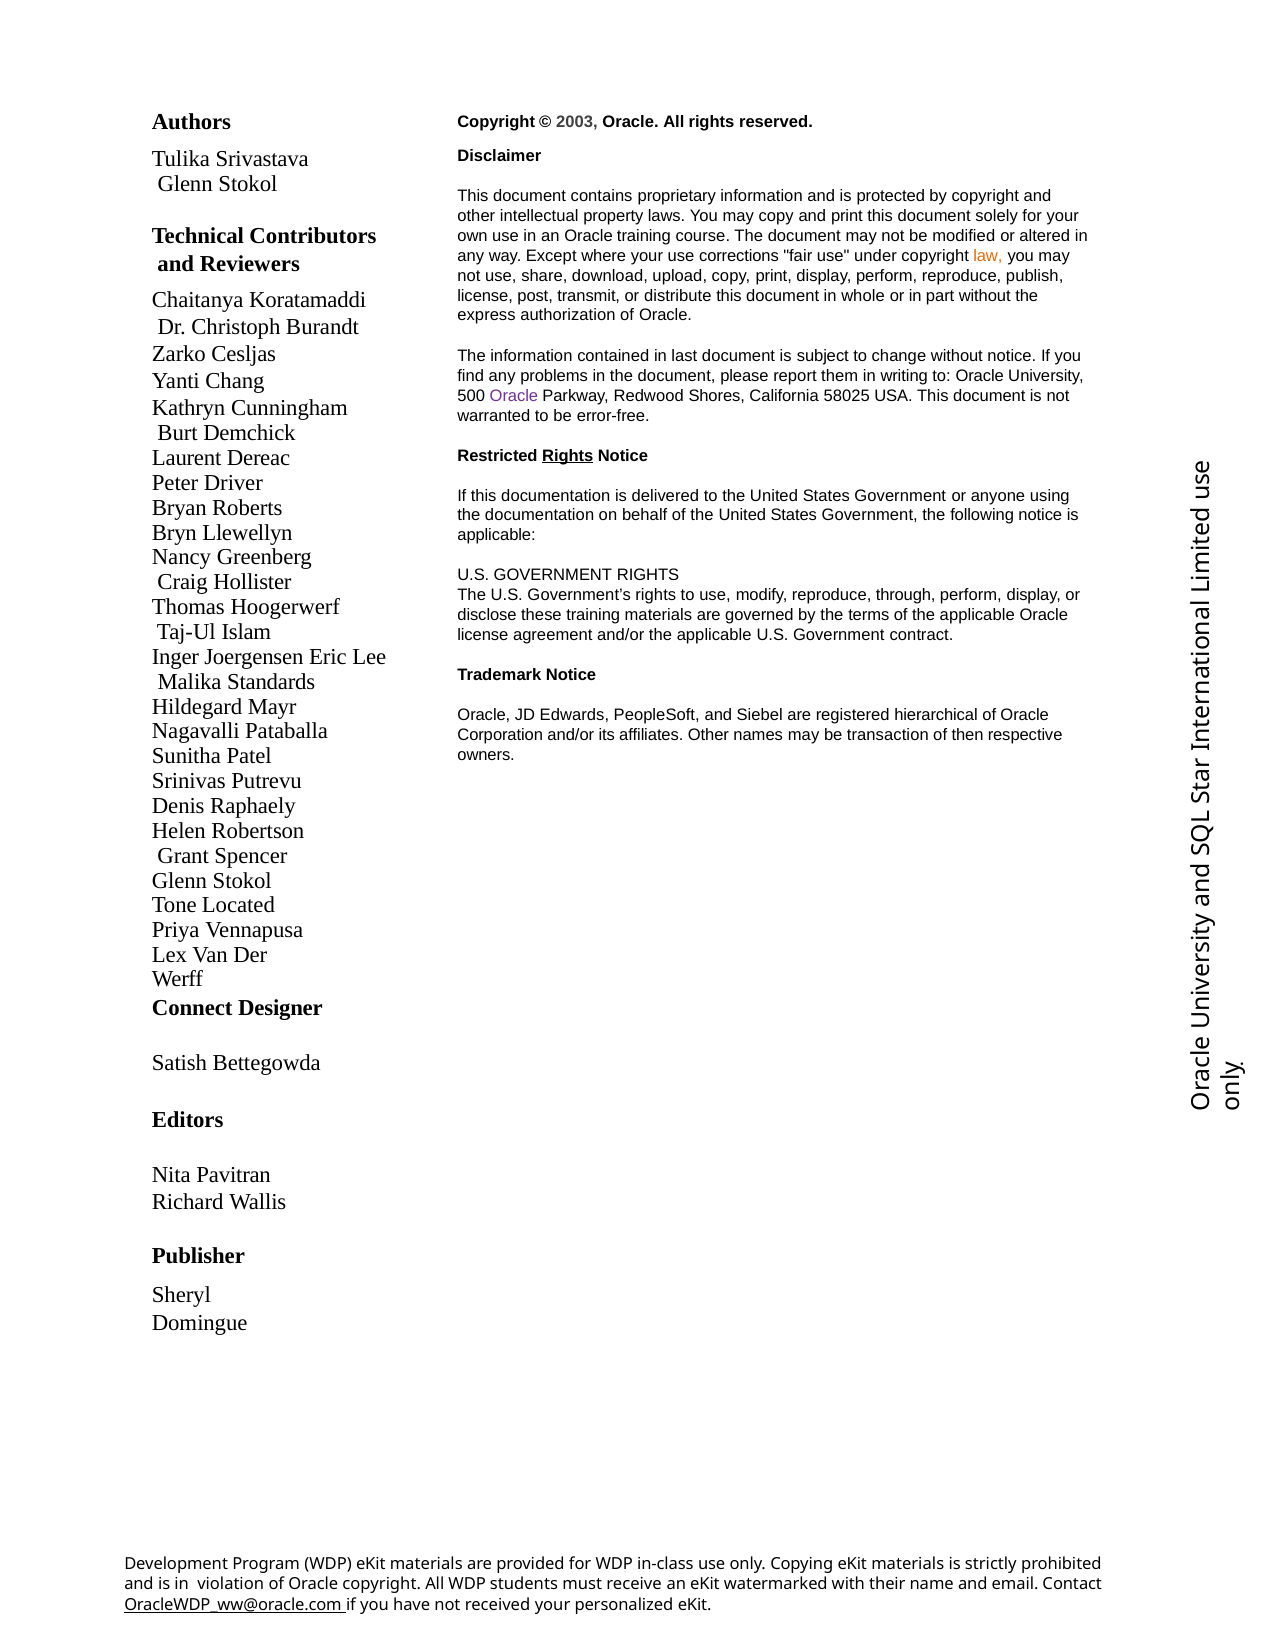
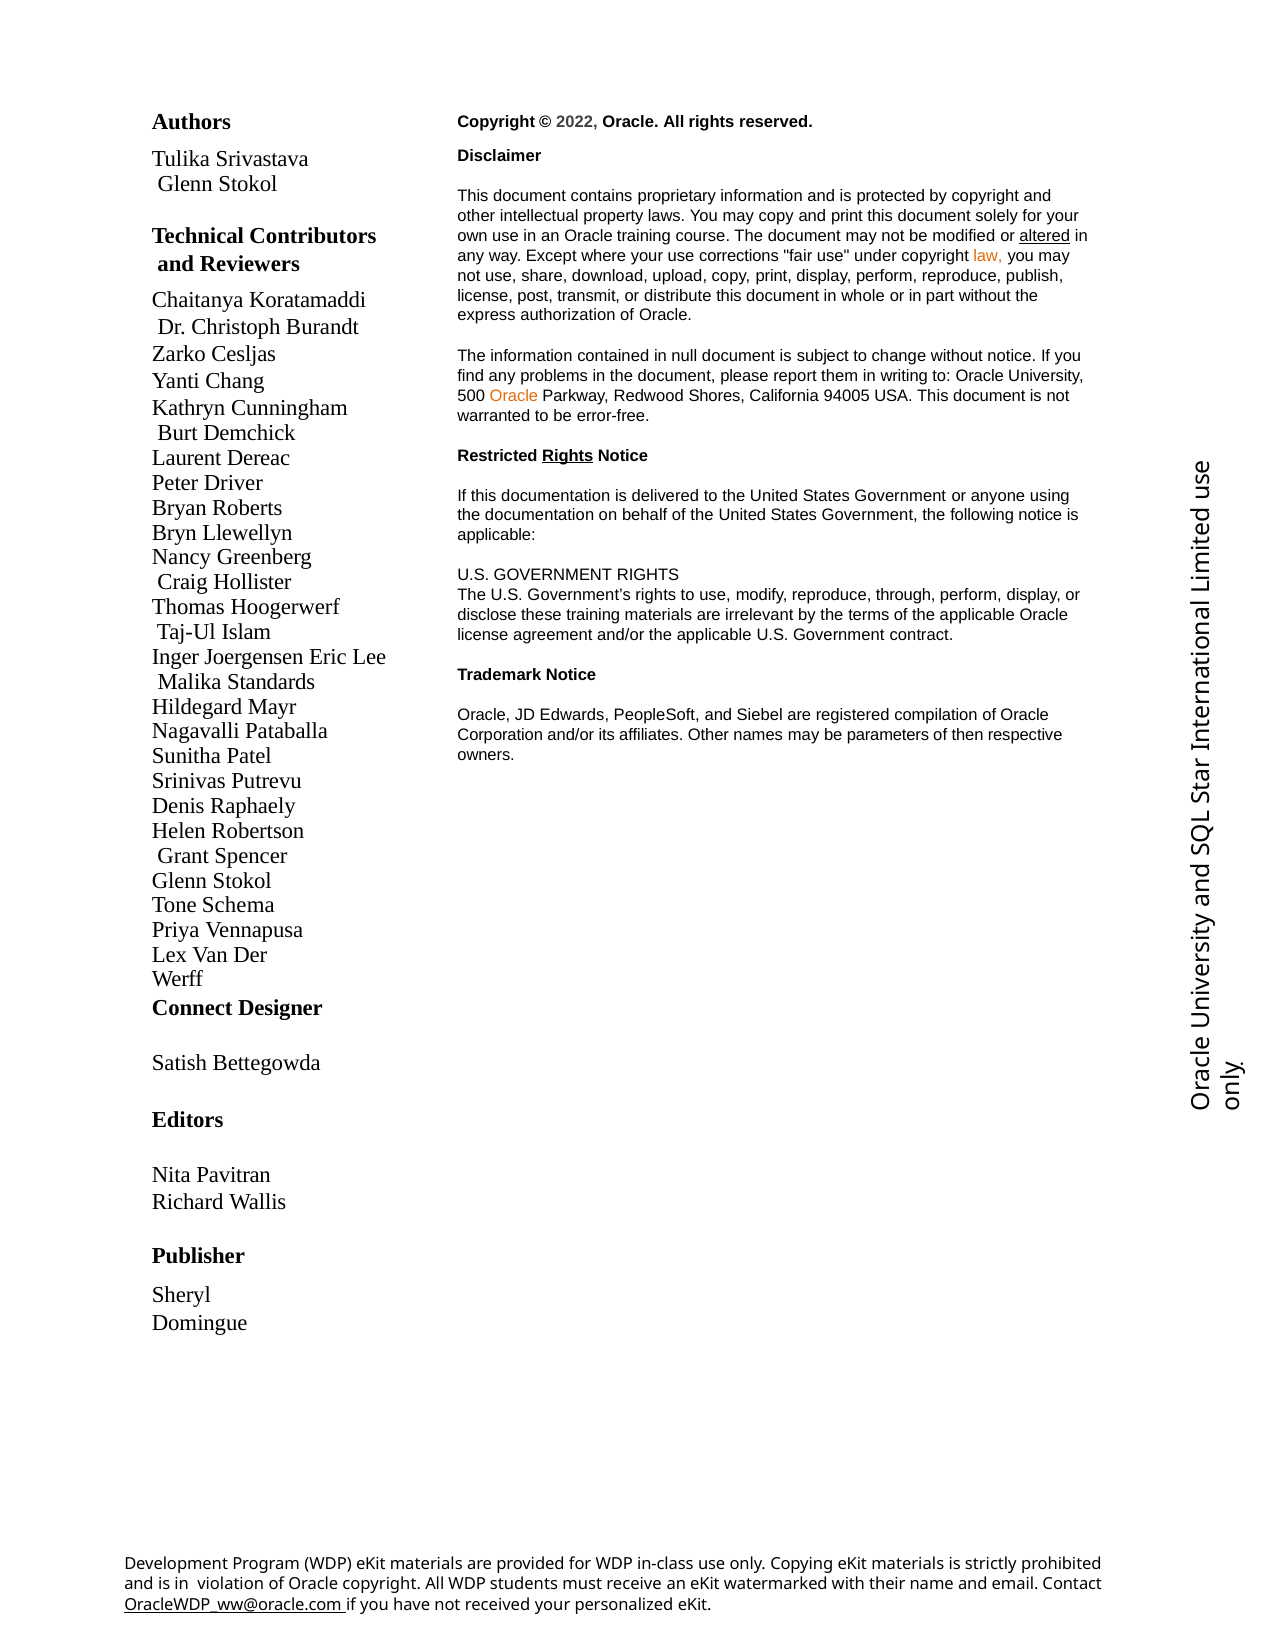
2003: 2003 -> 2022
altered underline: none -> present
last: last -> null
Oracle at (514, 396) colour: purple -> orange
58025: 58025 -> 94005
governed: governed -> irrelevant
hierarchical: hierarchical -> compilation
transaction: transaction -> parameters
Located: Located -> Schema
